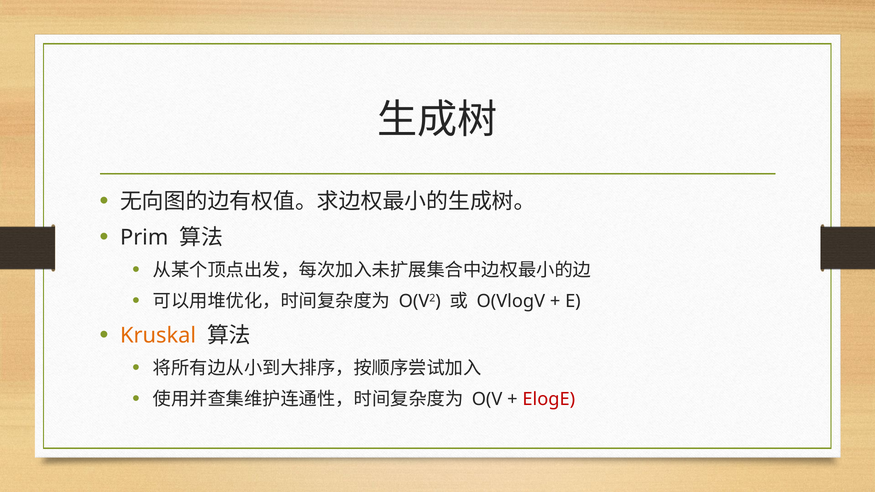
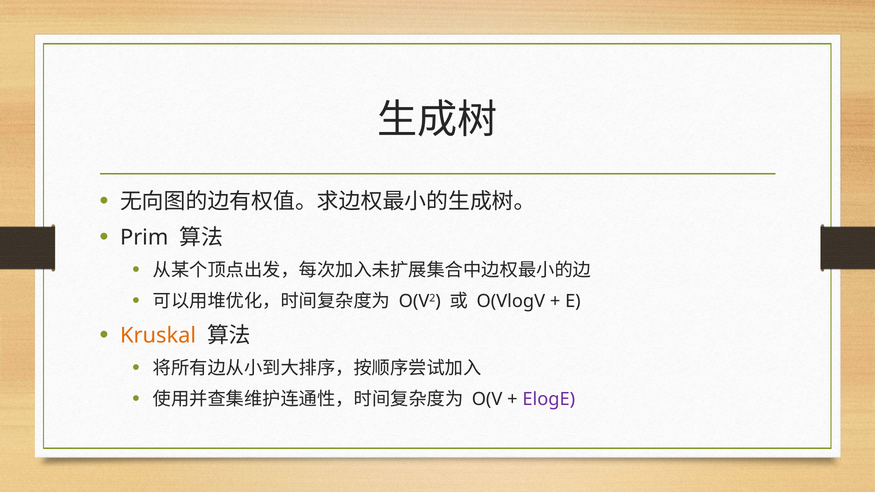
ElogE colour: red -> purple
